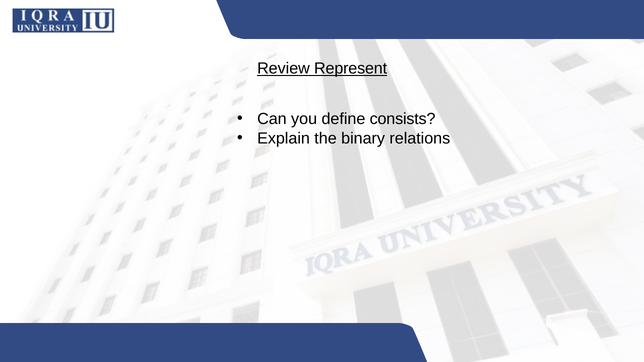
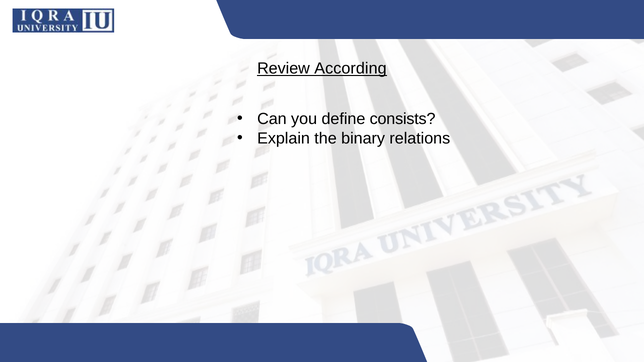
Represent: Represent -> According
